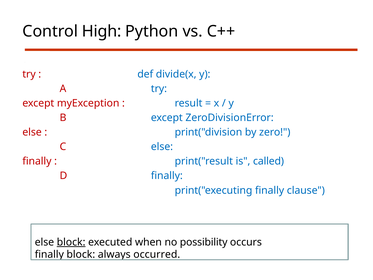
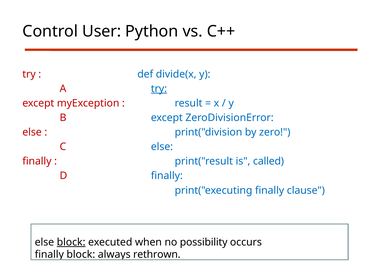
High: High -> User
try at (159, 89) underline: none -> present
occurred: occurred -> rethrown
